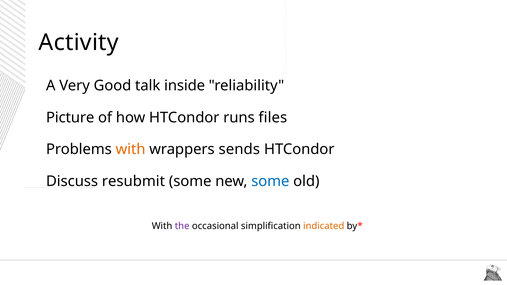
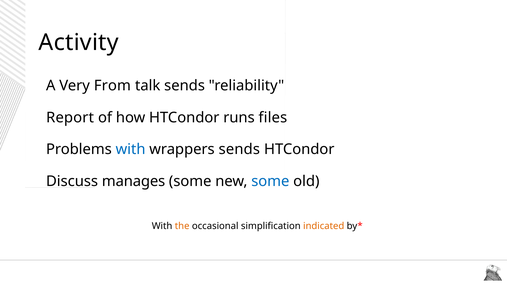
Good: Good -> From
talk inside: inside -> sends
Picture: Picture -> Report
with at (131, 149) colour: orange -> blue
resubmit: resubmit -> manages
the colour: purple -> orange
